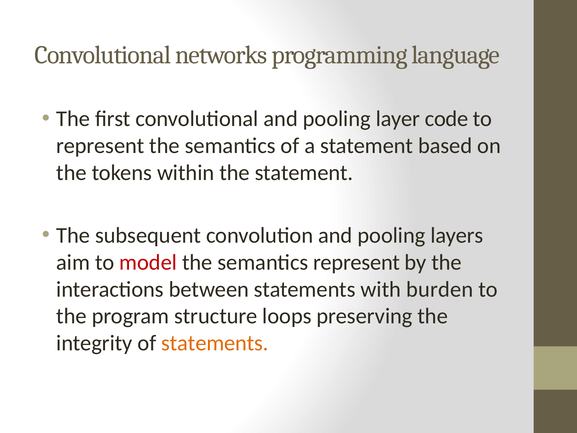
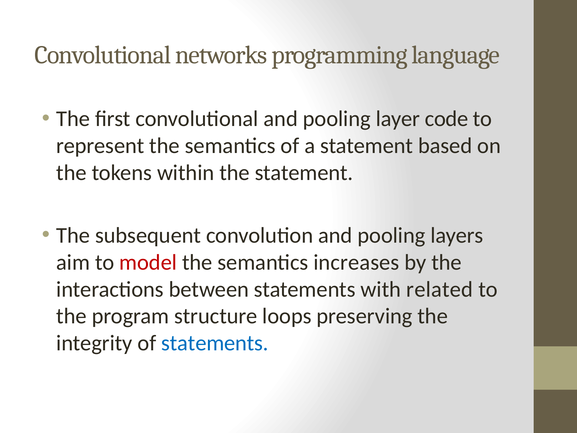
semantics represent: represent -> increases
burden: burden -> related
statements at (215, 343) colour: orange -> blue
